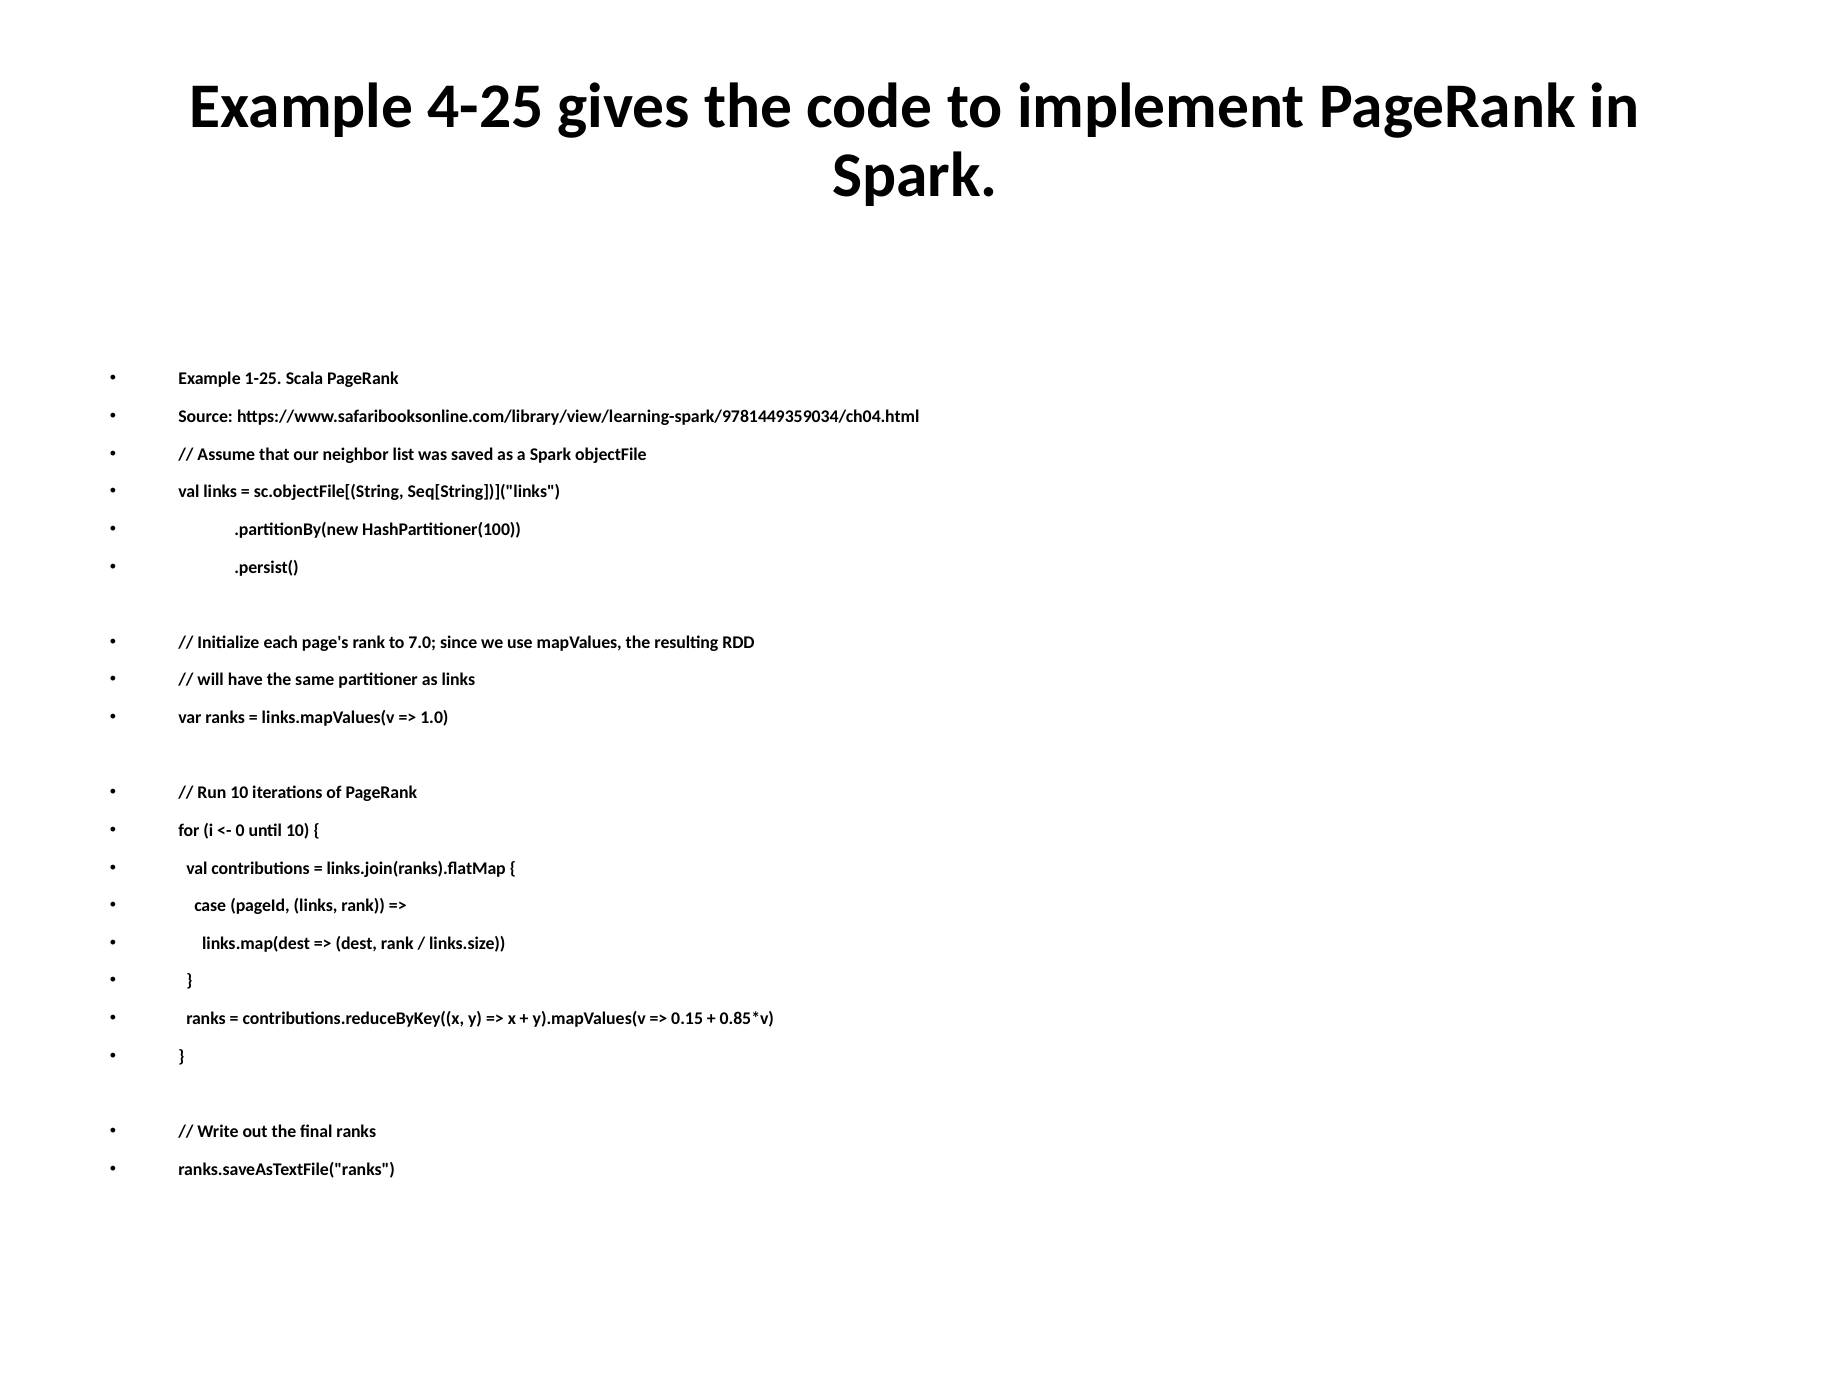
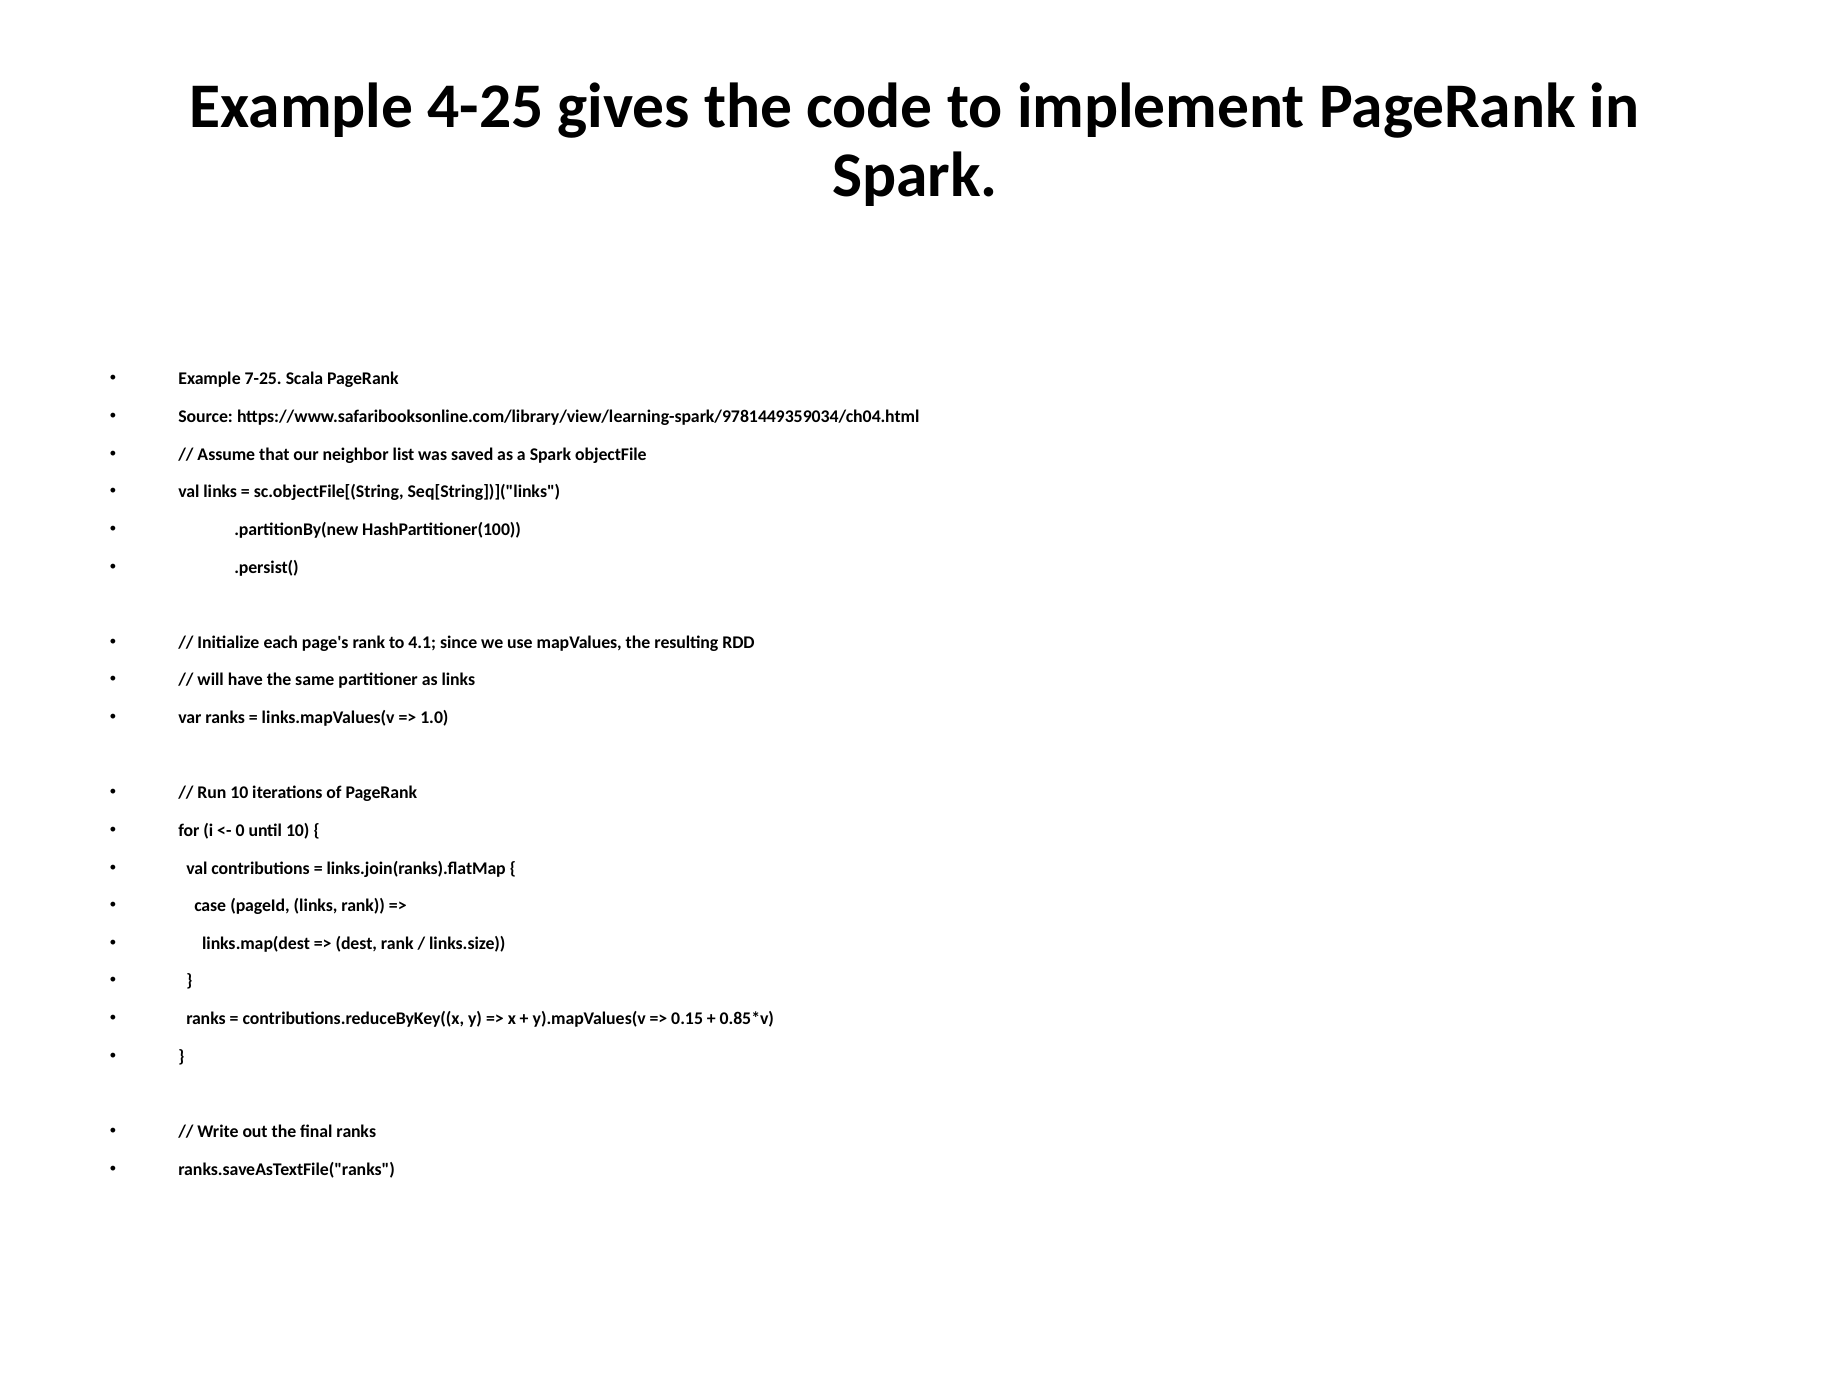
1-25: 1-25 -> 7-25
7.0: 7.0 -> 4.1
